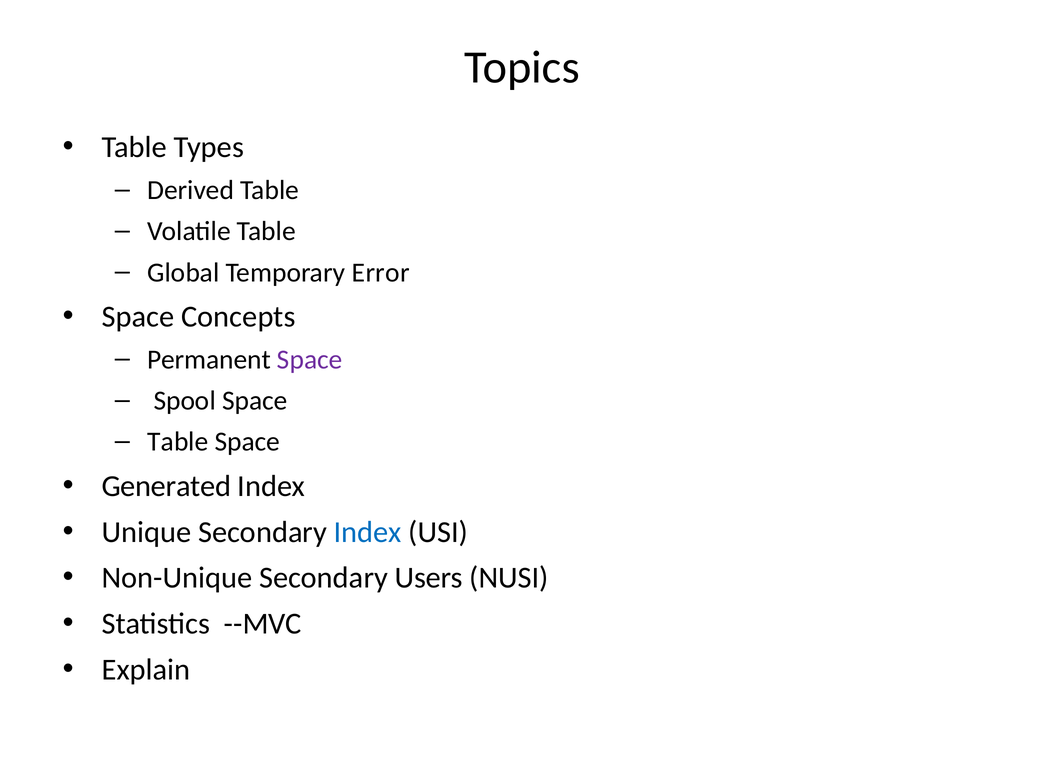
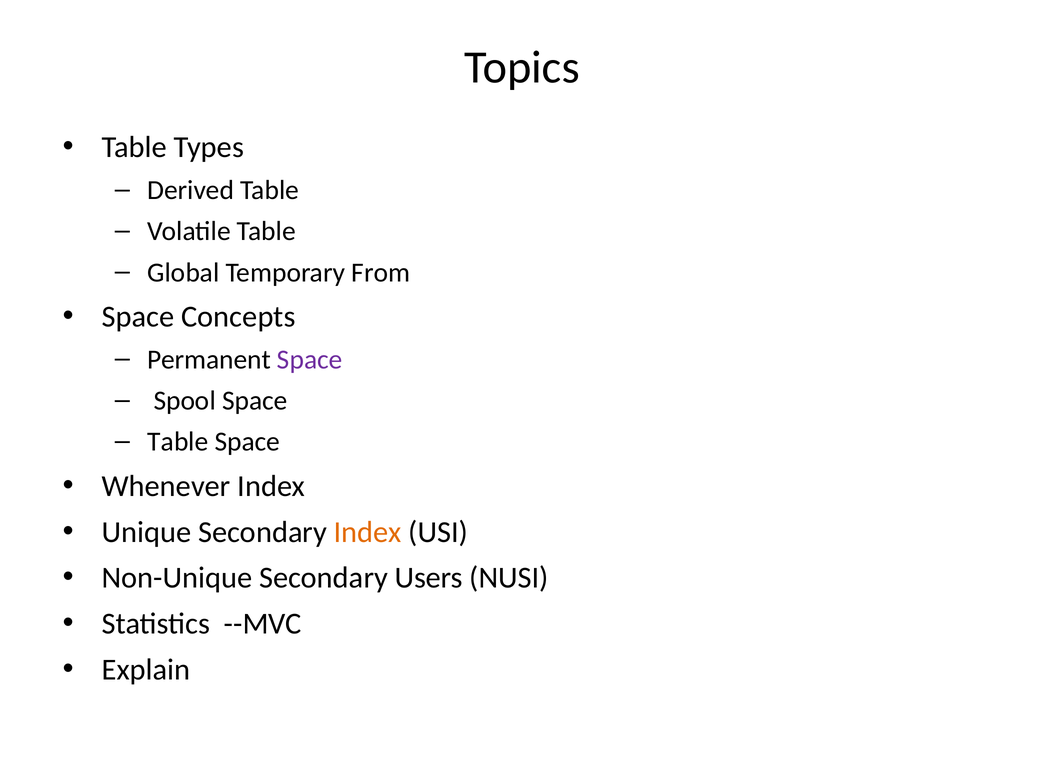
Error: Error -> From
Generated: Generated -> Whenever
Index at (368, 532) colour: blue -> orange
